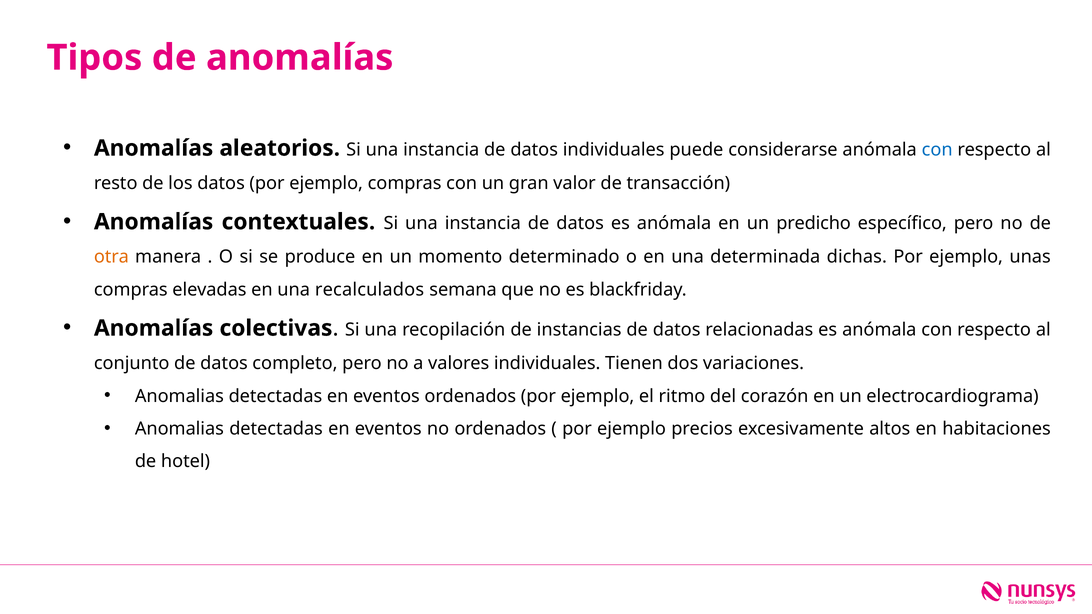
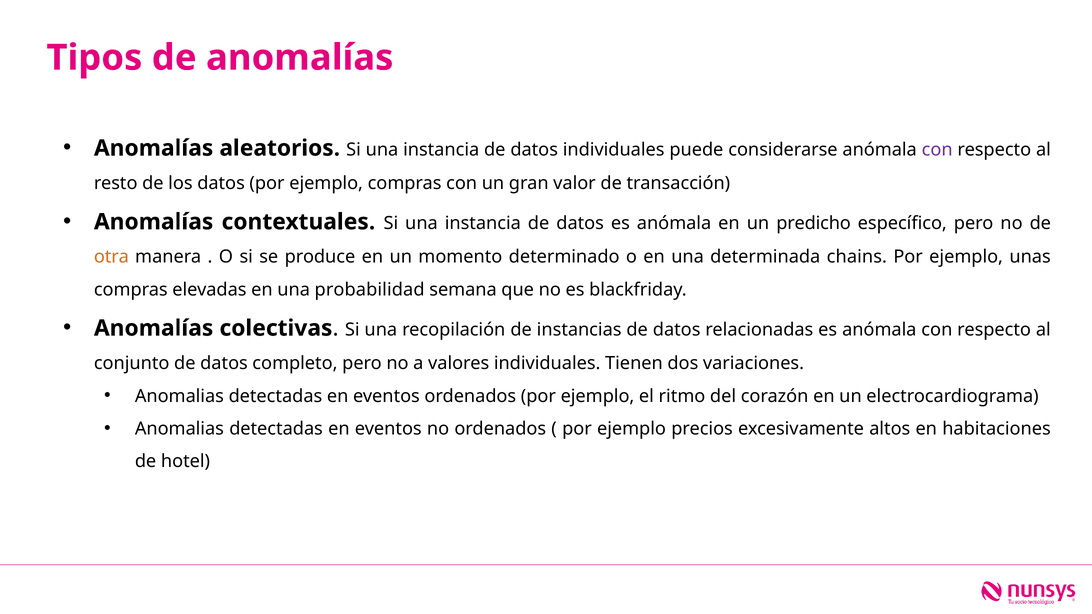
con at (937, 150) colour: blue -> purple
dichas: dichas -> chains
recalculados: recalculados -> probabilidad
